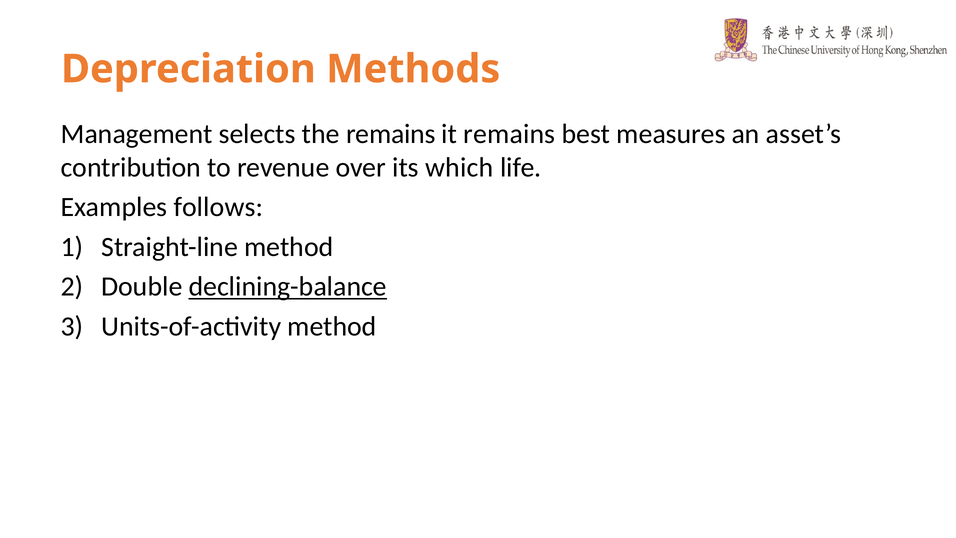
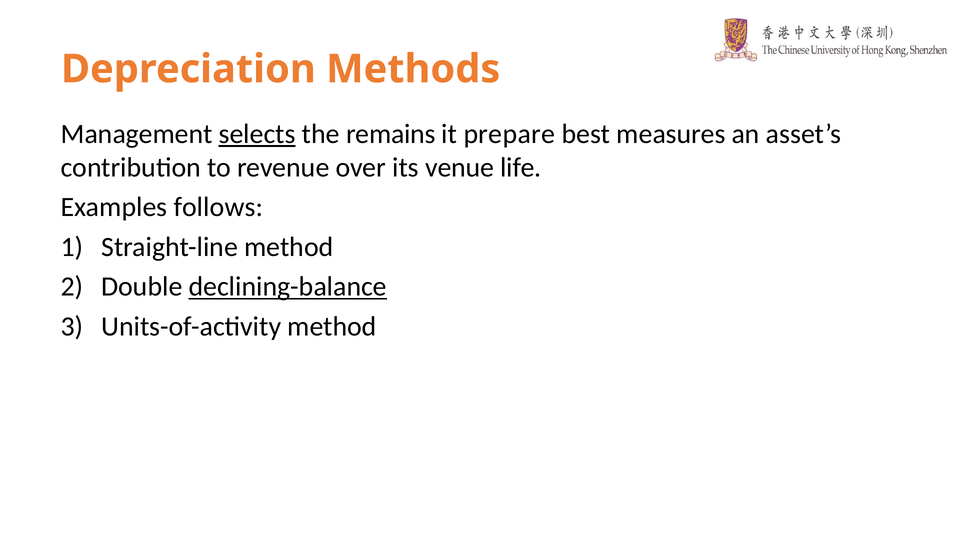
selects underline: none -> present
it remains: remains -> prepare
which: which -> venue
